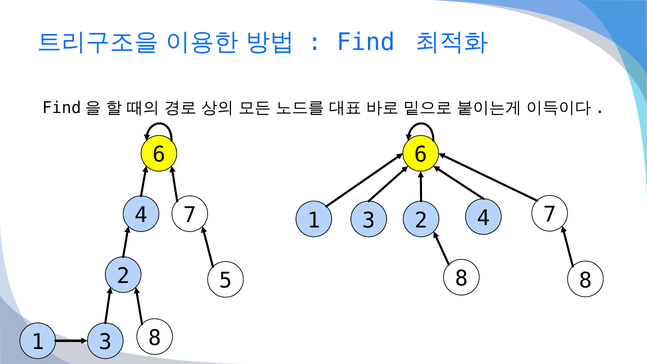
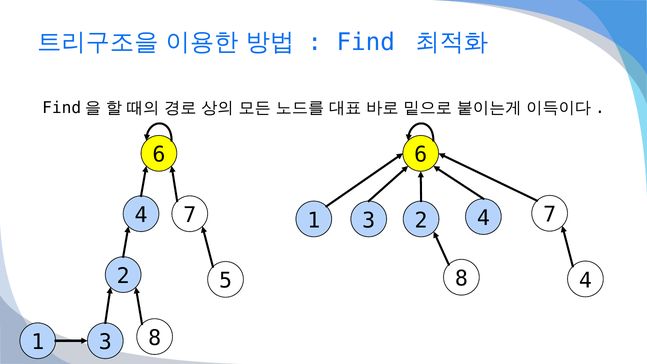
8 8: 8 -> 4
